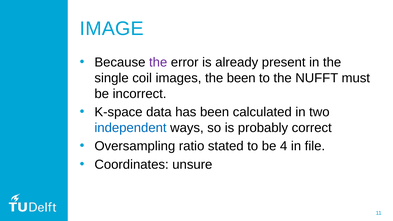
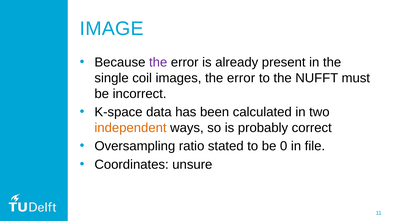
images the been: been -> error
independent colour: blue -> orange
4: 4 -> 0
